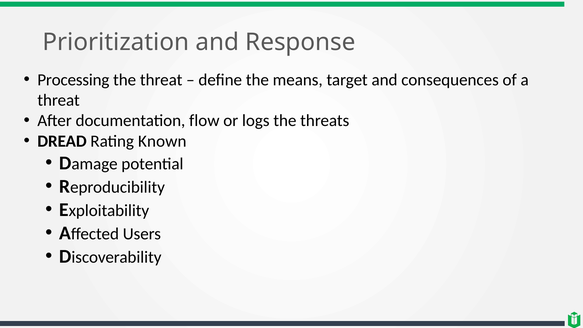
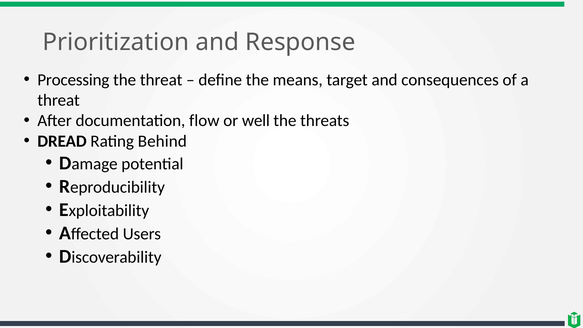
logs: logs -> well
Known: Known -> Behind
